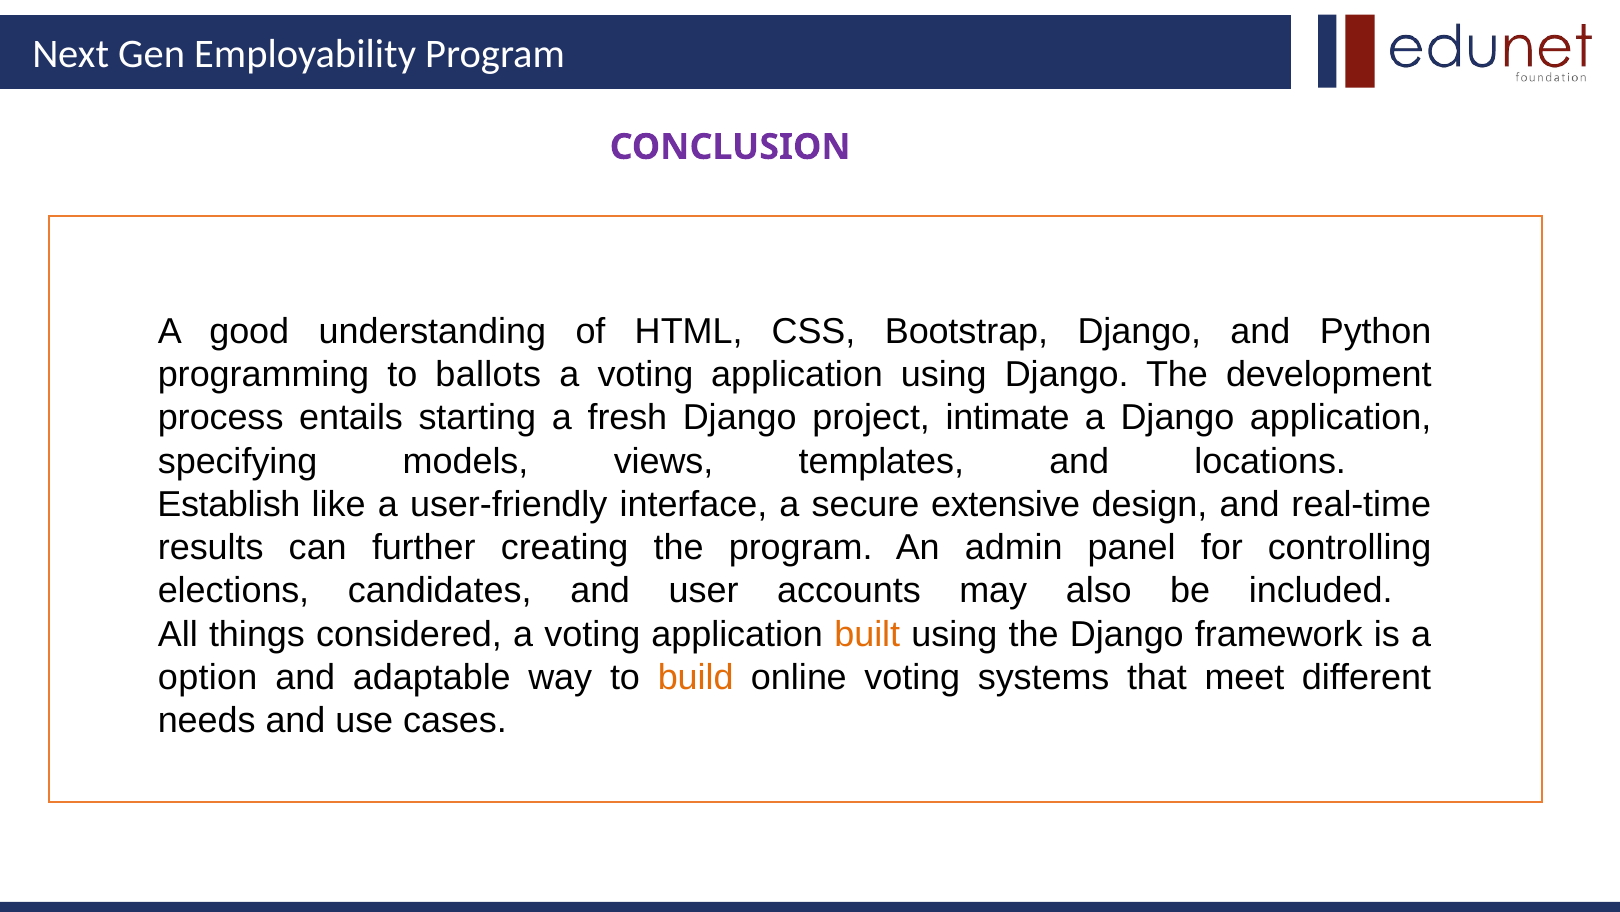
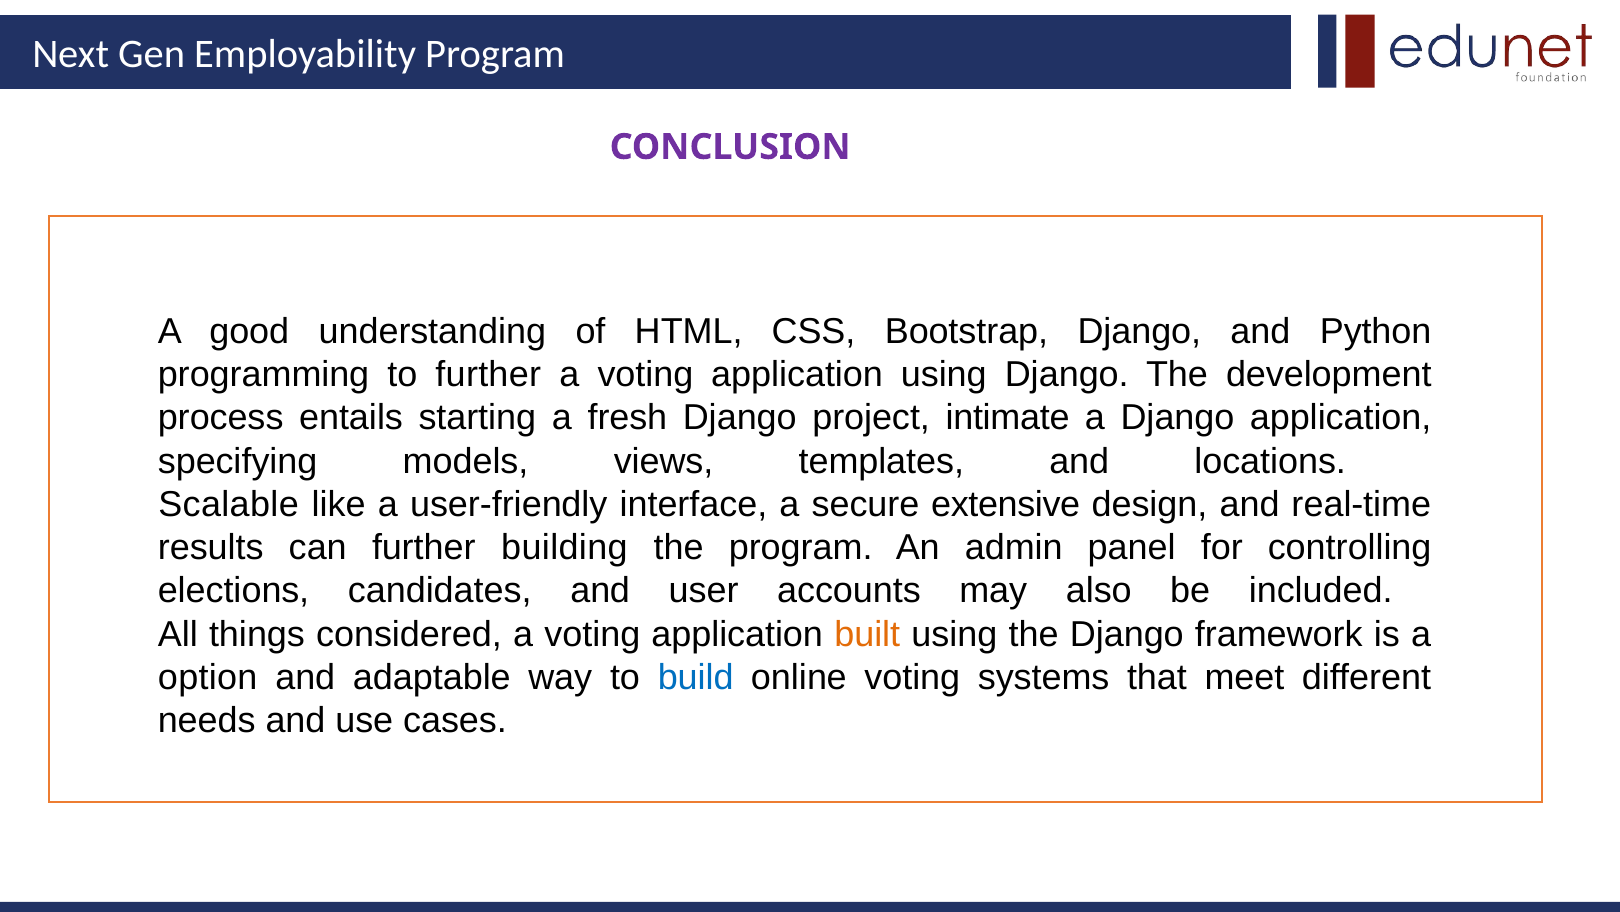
to ballots: ballots -> further
Establish: Establish -> Scalable
creating: creating -> building
build colour: orange -> blue
